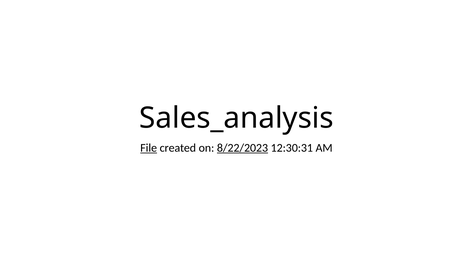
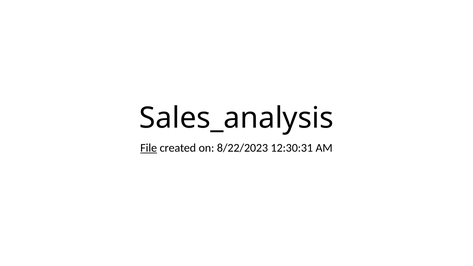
8/22/2023 underline: present -> none
